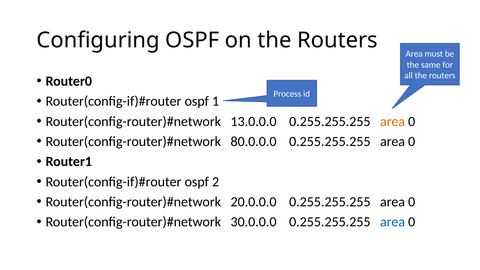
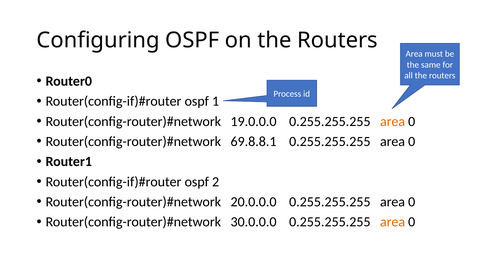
13.0.0.0: 13.0.0.0 -> 19.0.0.0
80.0.0.0: 80.0.0.0 -> 69.8.8.1
area at (393, 222) colour: blue -> orange
